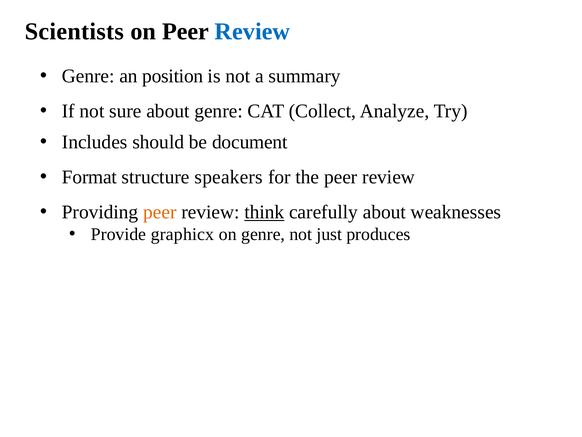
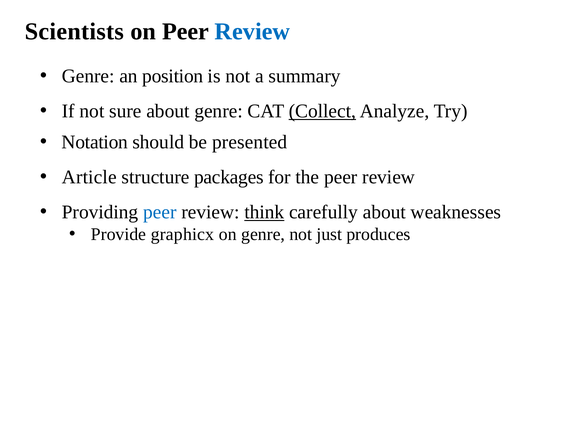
Collect underline: none -> present
Includes: Includes -> Notation
document: document -> presented
Format: Format -> Article
speakers: speakers -> packages
peer at (160, 212) colour: orange -> blue
